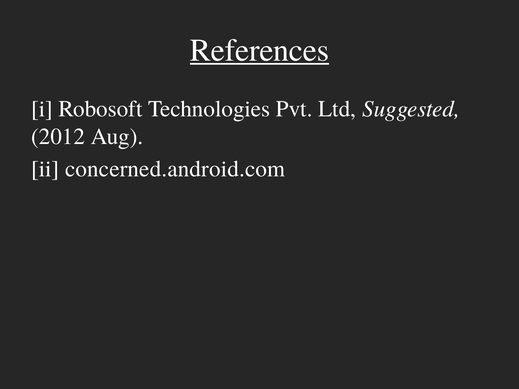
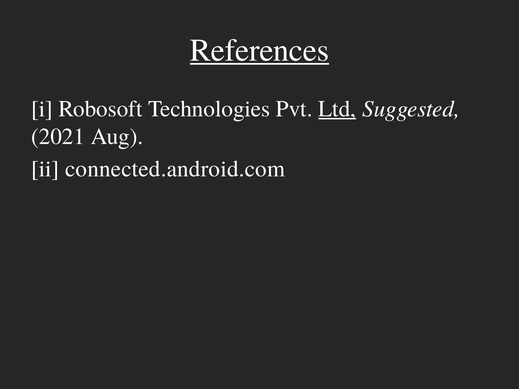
Ltd underline: none -> present
2012: 2012 -> 2021
concerned.android.com: concerned.android.com -> connected.android.com
